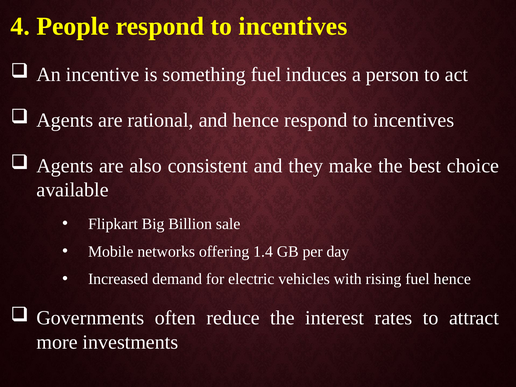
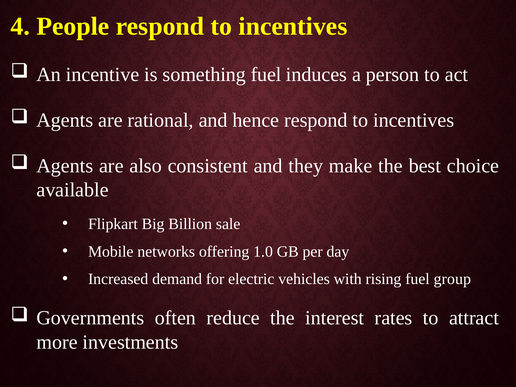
1.4: 1.4 -> 1.0
fuel hence: hence -> group
